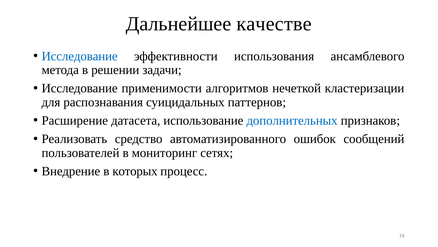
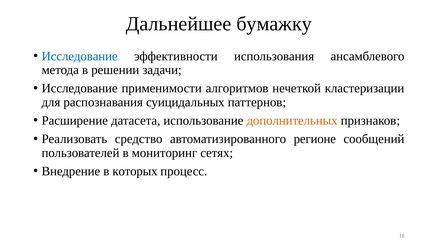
качестве: качестве -> бумажку
дополнительных colour: blue -> orange
ошибок: ошибок -> регионе
